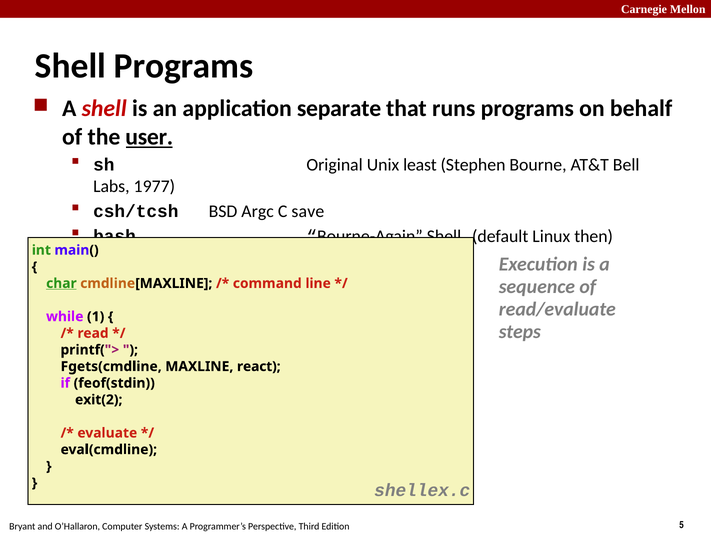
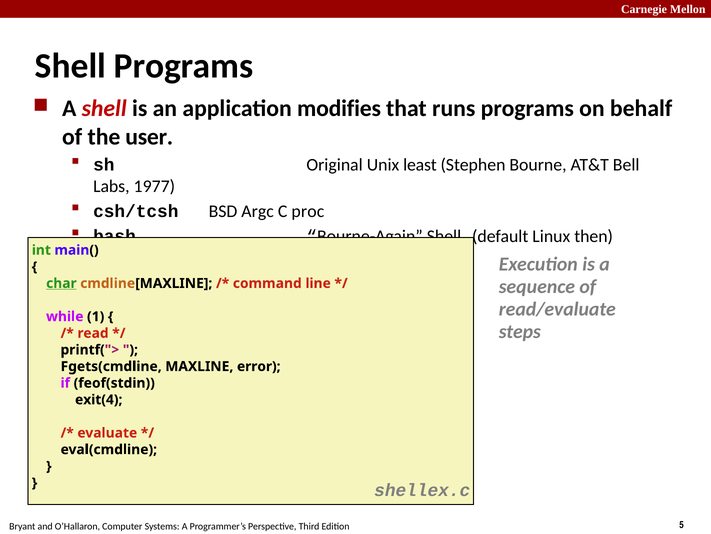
separate: separate -> modifies
user underline: present -> none
save: save -> proc
react: react -> error
exit(2: exit(2 -> exit(4
